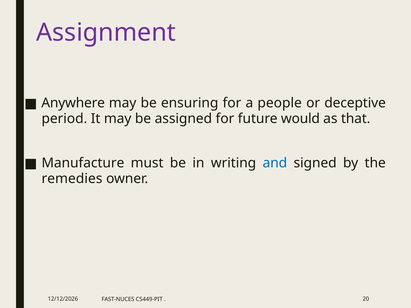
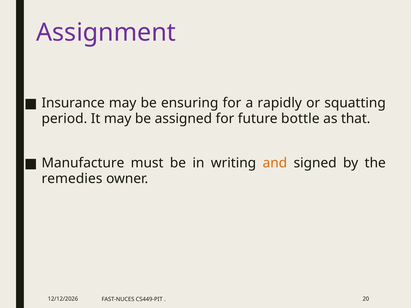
Anywhere: Anywhere -> Insurance
people: people -> rapidly
deceptive: deceptive -> squatting
would: would -> bottle
and colour: blue -> orange
